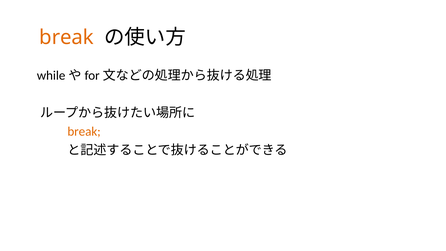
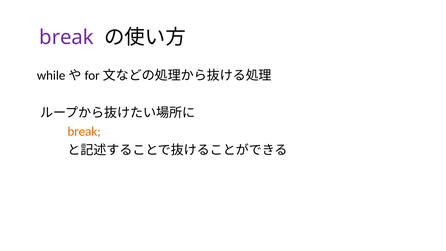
break at (67, 37) colour: orange -> purple
